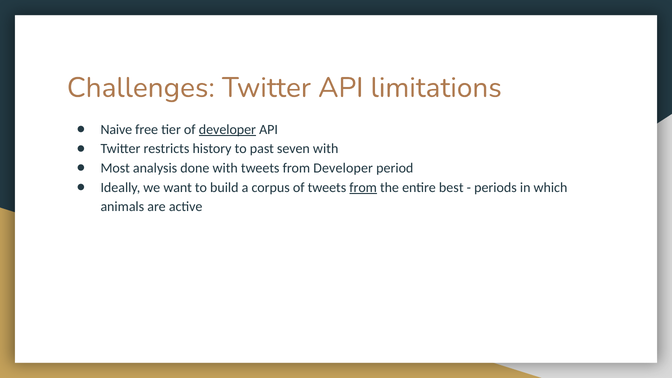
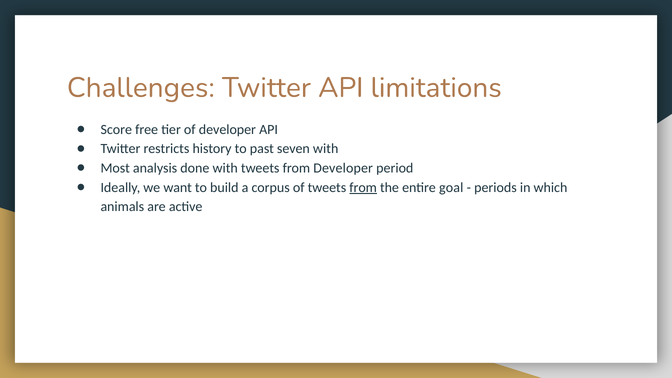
Naive: Naive -> Score
developer at (227, 130) underline: present -> none
best: best -> goal
